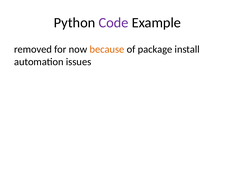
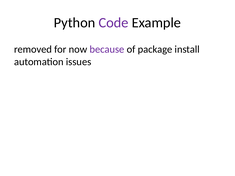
because colour: orange -> purple
